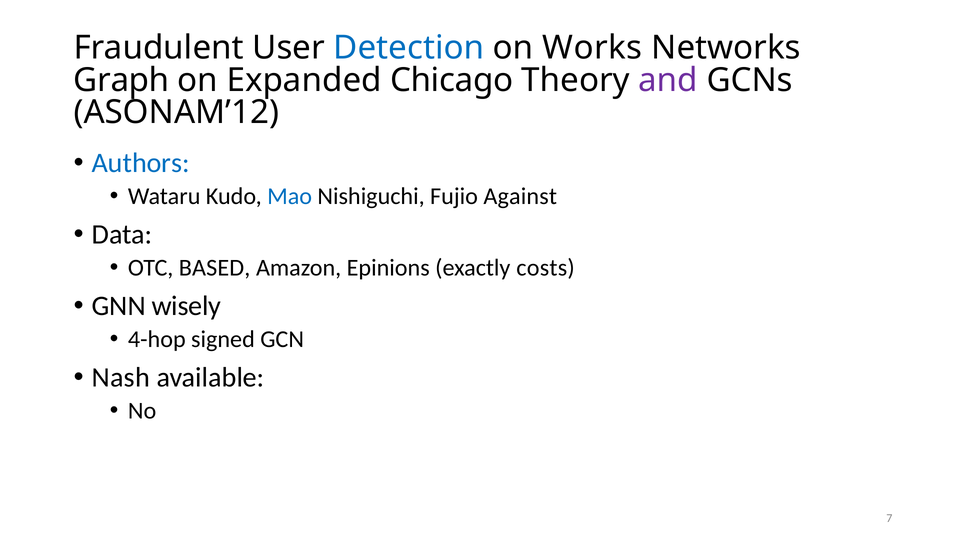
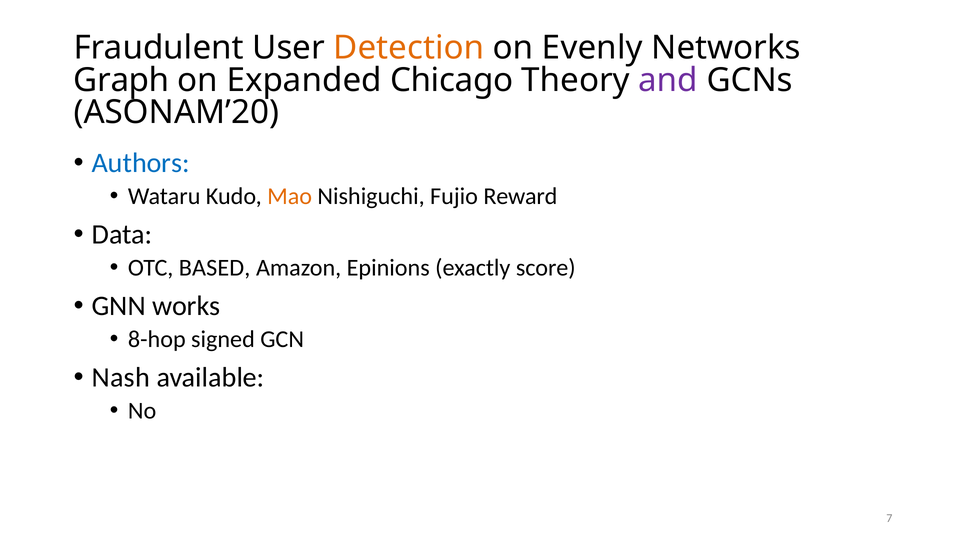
Detection colour: blue -> orange
Works: Works -> Evenly
ASONAM’12: ASONAM’12 -> ASONAM’20
Mao colour: blue -> orange
Against: Against -> Reward
costs: costs -> score
wisely: wisely -> works
4-hop: 4-hop -> 8-hop
